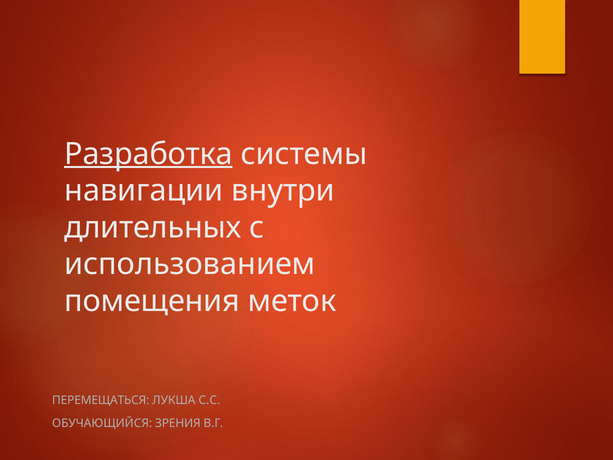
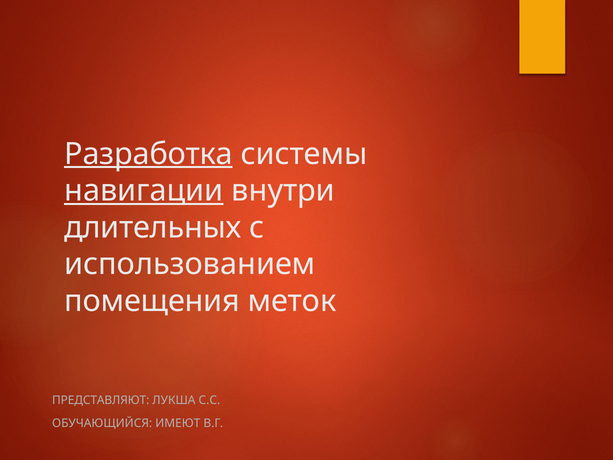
навигации underline: none -> present
ПЕРЕМЕЩАТЬСЯ: ПЕРЕМЕЩАТЬСЯ -> ПРЕДСТАВЛЯЮТ
ЗРЕНИЯ: ЗРЕНИЯ -> ИМЕЮТ
